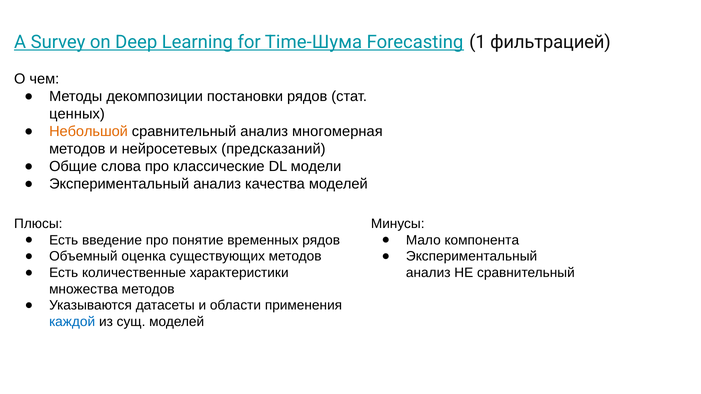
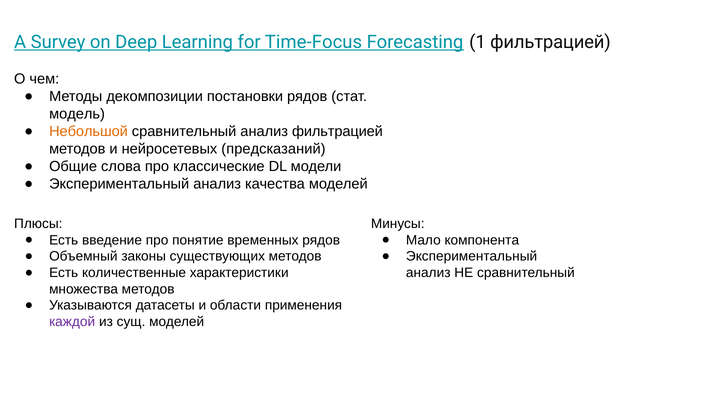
Time-Шума: Time-Шума -> Time-Focus
ценных: ценных -> модель
анализ многомерная: многомерная -> фильтрацией
оценка: оценка -> законы
каждой colour: blue -> purple
